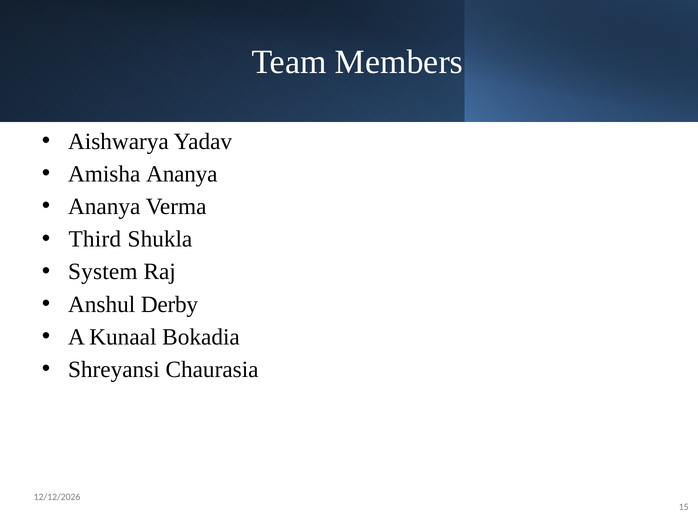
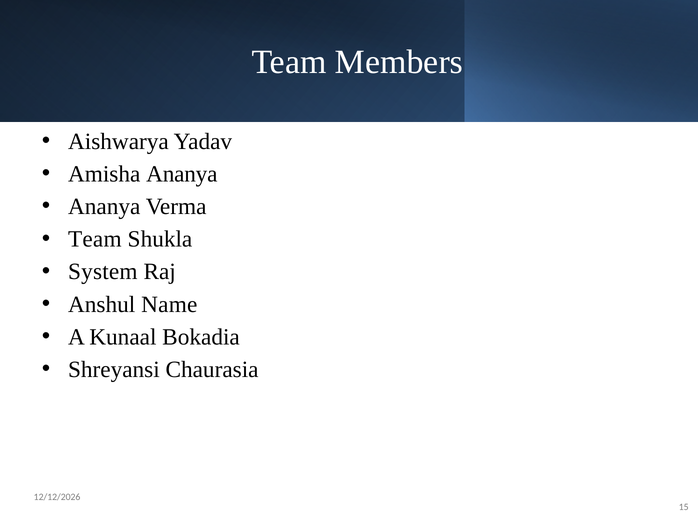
Third at (95, 239): Third -> Team
Derby: Derby -> Name
